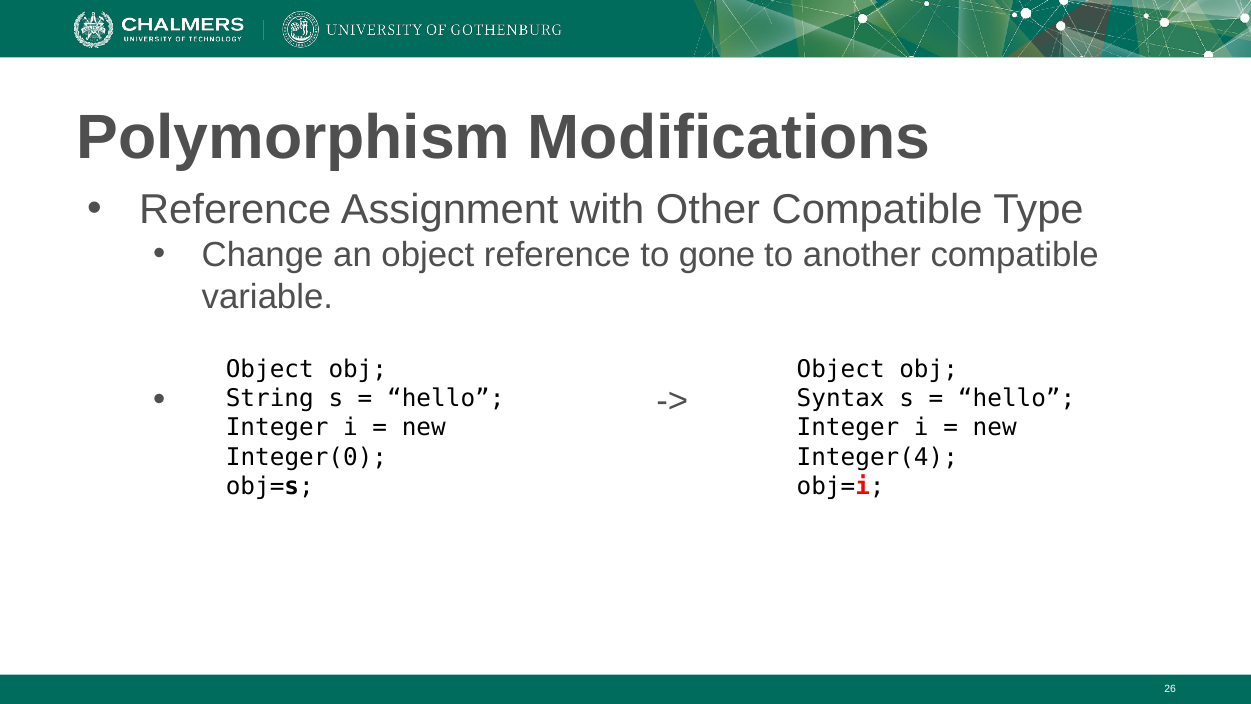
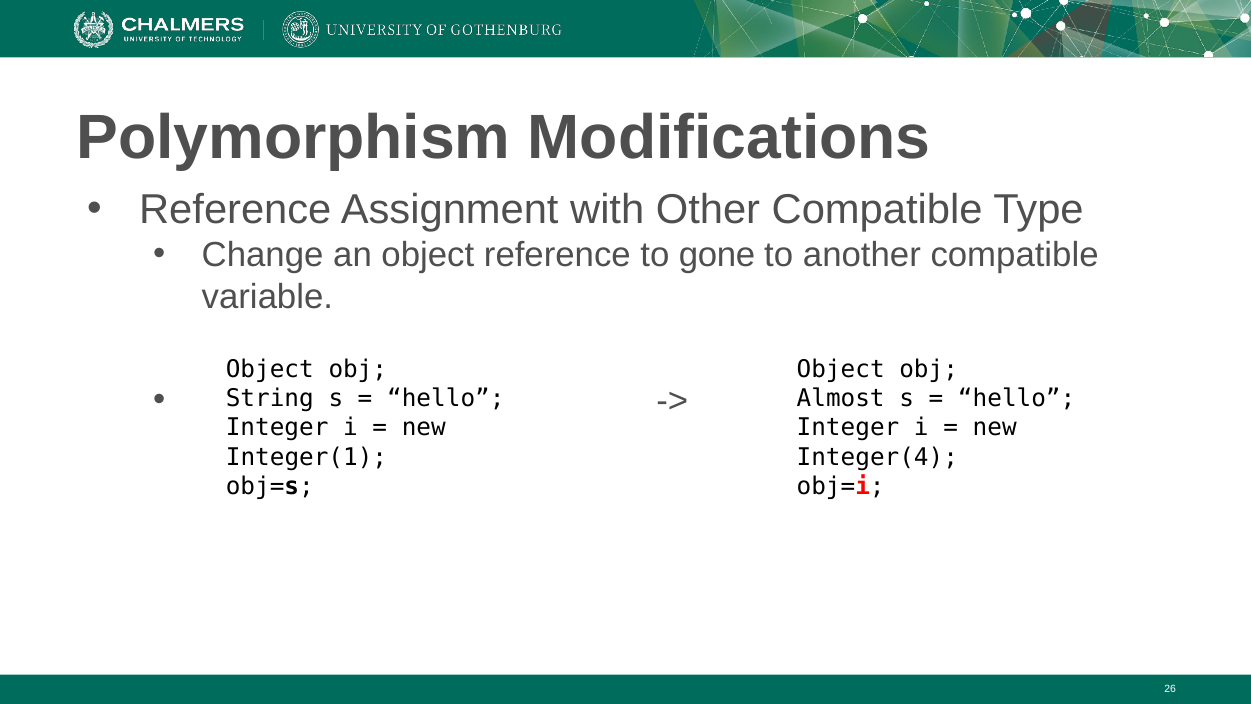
Syntax: Syntax -> Almost
Integer(0: Integer(0 -> Integer(1
